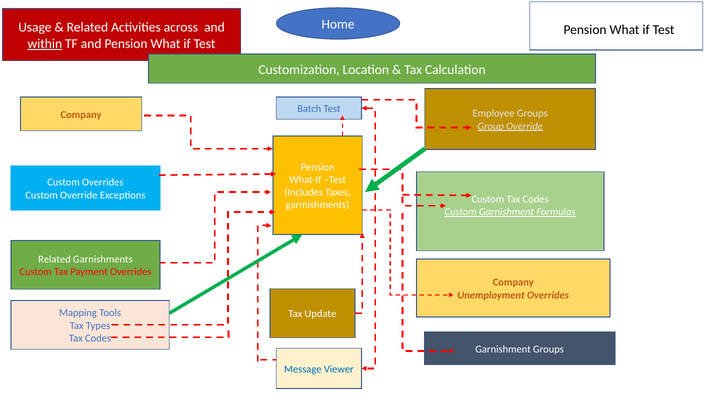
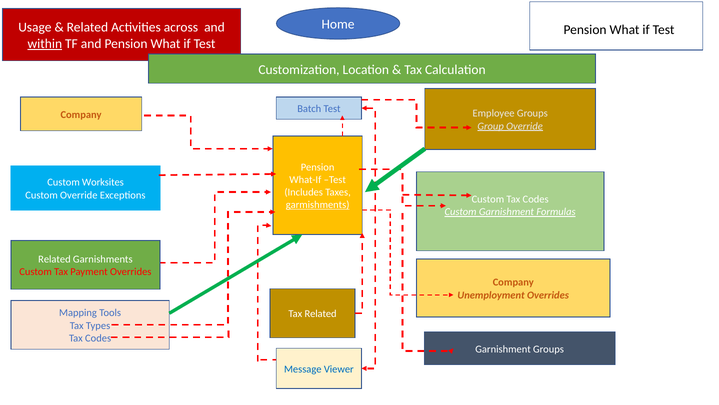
Custom Overrides: Overrides -> Worksites
garmishments underline: none -> present
Update at (320, 314): Update -> Related
